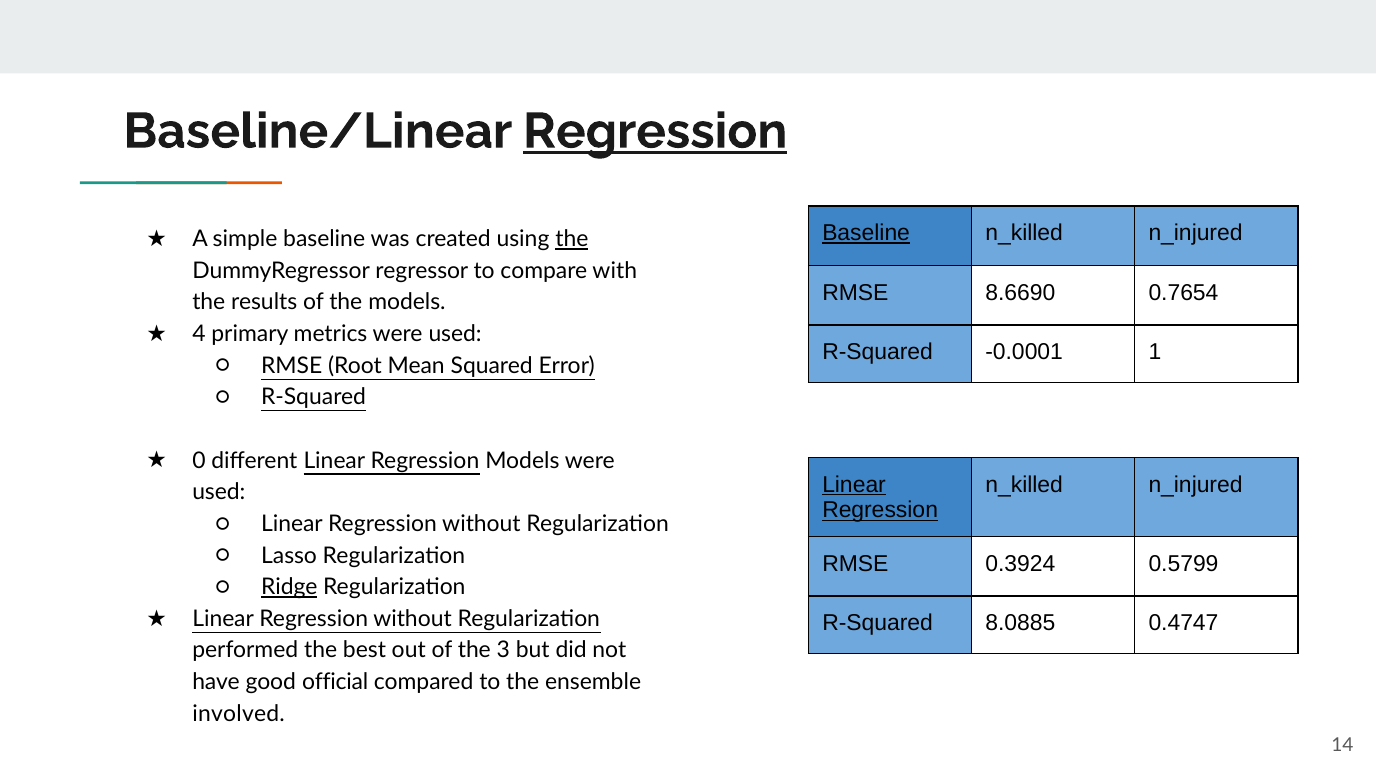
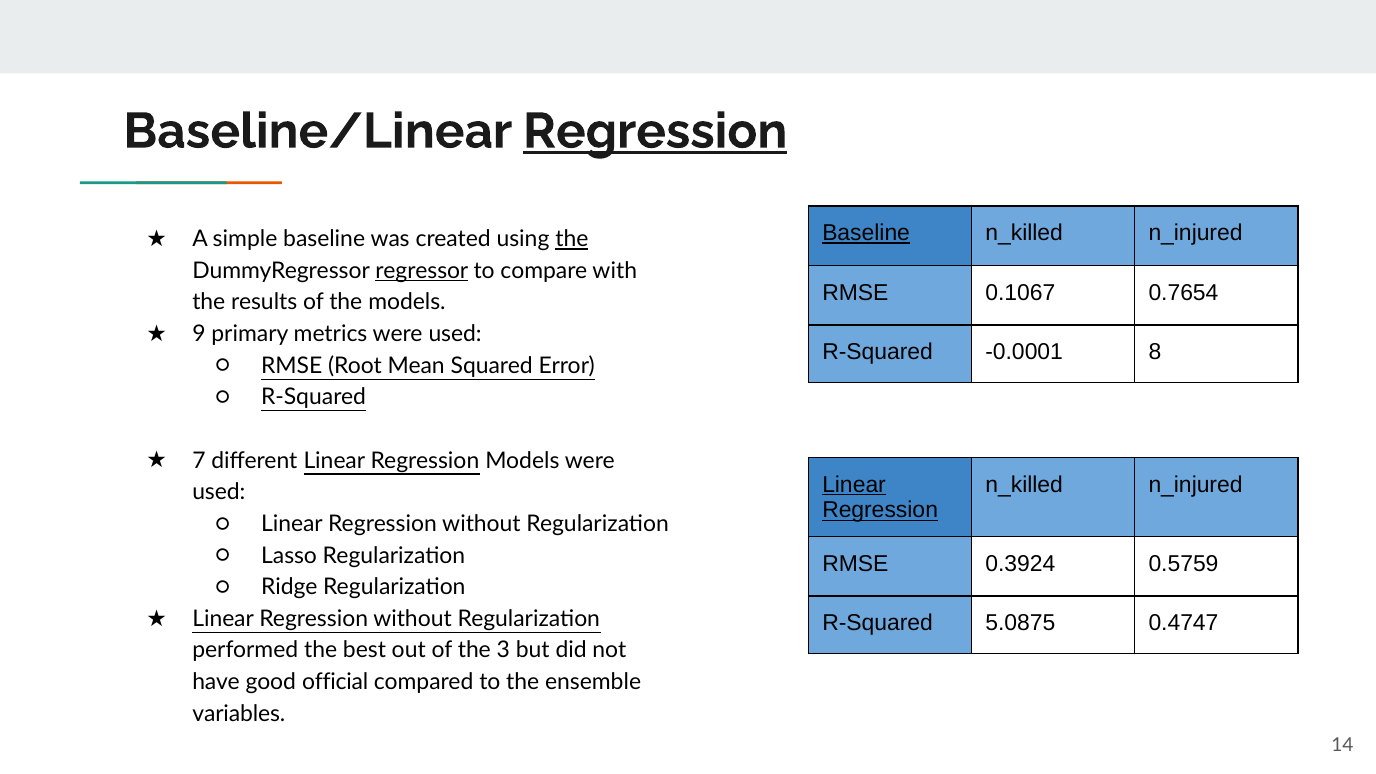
regressor underline: none -> present
8.6690: 8.6690 -> 0.1067
4: 4 -> 9
1: 1 -> 8
0: 0 -> 7
0.5799: 0.5799 -> 0.5759
Ridge underline: present -> none
8.0885: 8.0885 -> 5.0875
involved: involved -> variables
